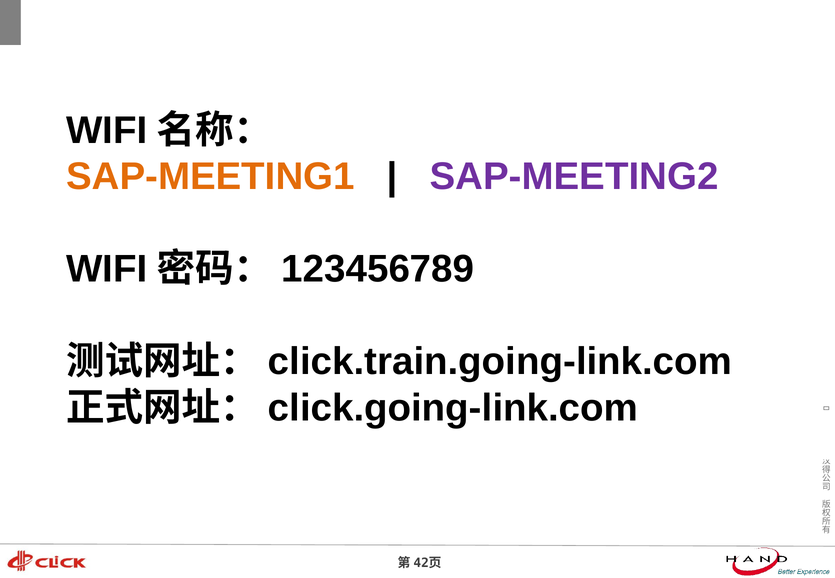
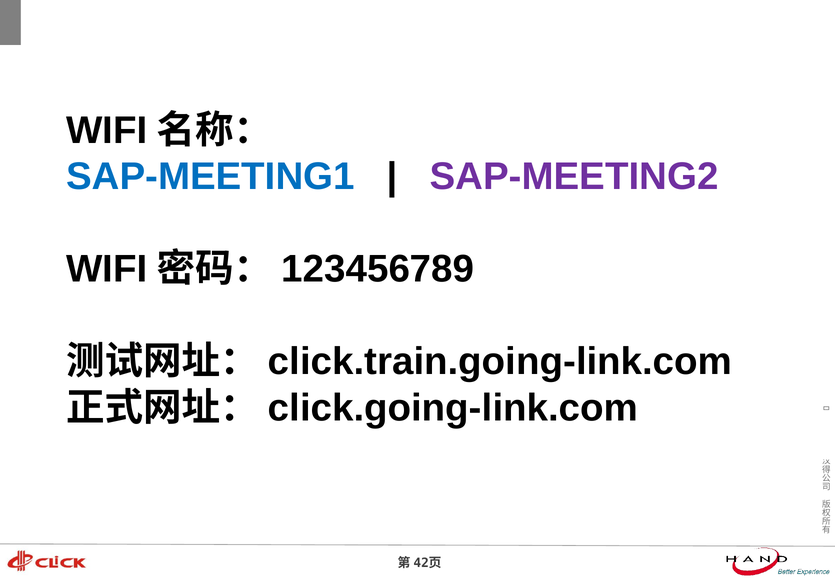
SAP-MEETING1 colour: orange -> blue
